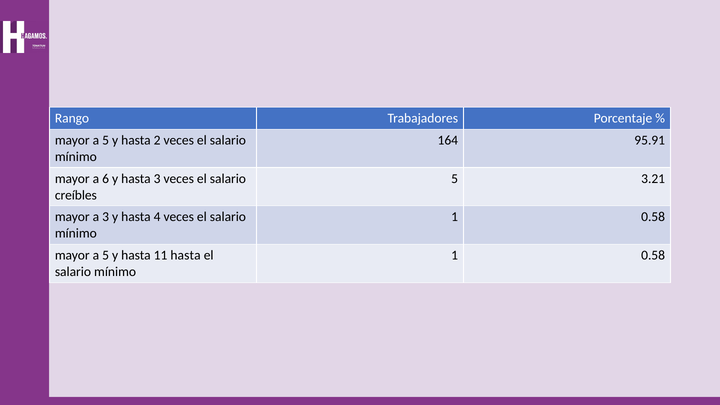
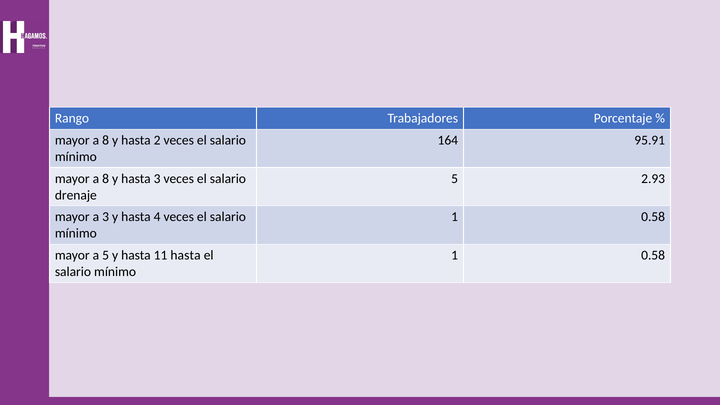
5 at (106, 140): 5 -> 8
6 at (106, 179): 6 -> 8
3.21: 3.21 -> 2.93
creíbles: creíbles -> drenaje
